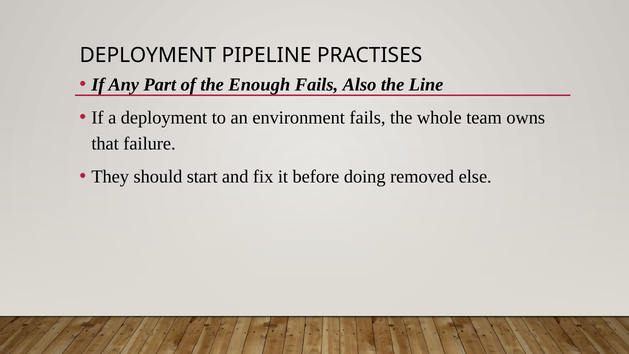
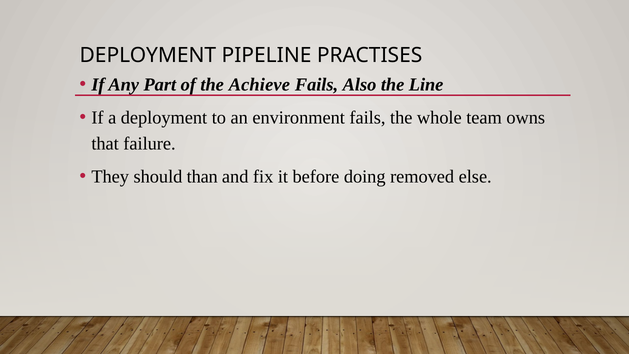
Enough: Enough -> Achieve
start: start -> than
